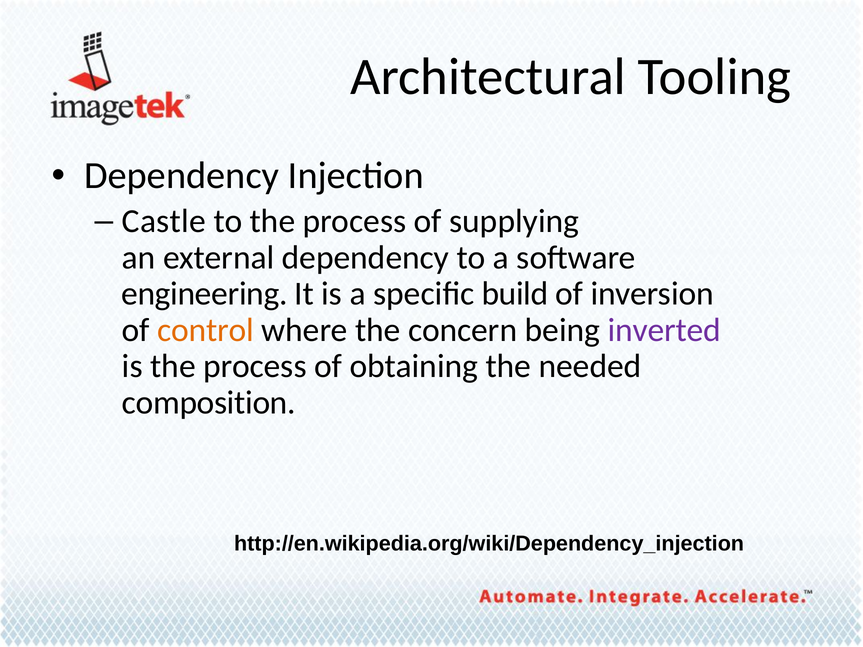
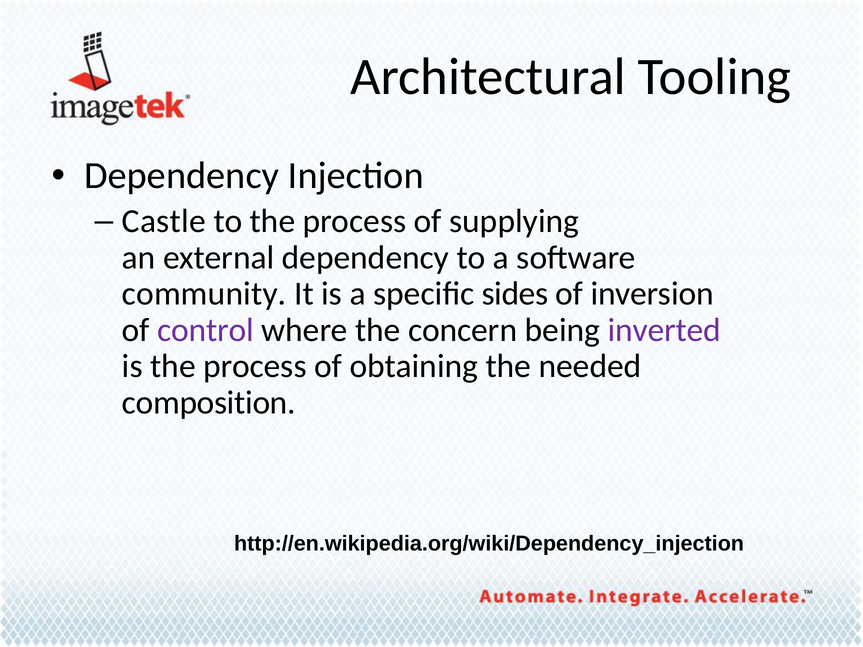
engineering: engineering -> community
build: build -> sides
control colour: orange -> purple
